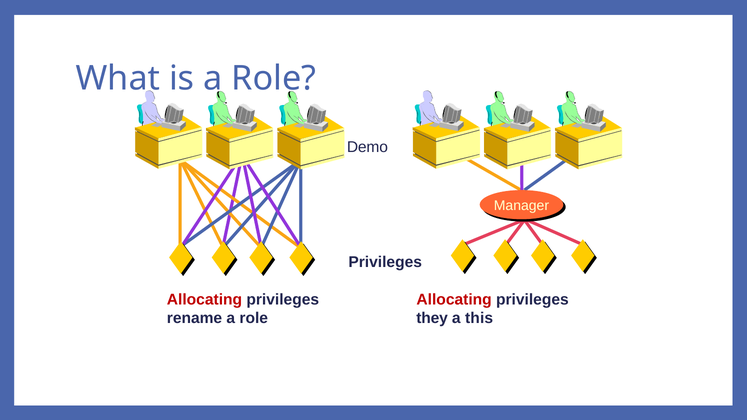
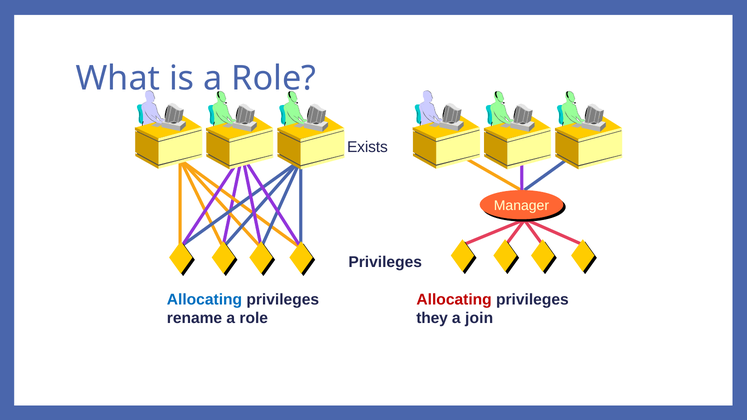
Demo: Demo -> Exists
Allocating at (204, 300) colour: red -> blue
this: this -> join
